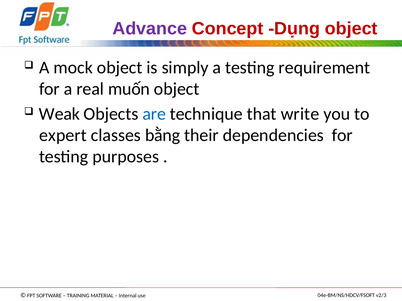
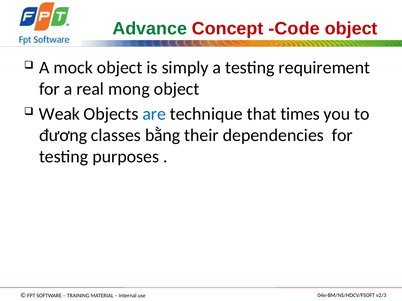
Advance colour: purple -> green
Dụng: Dụng -> Code
muốn: muốn -> mong
write: write -> times
expert: expert -> đương
